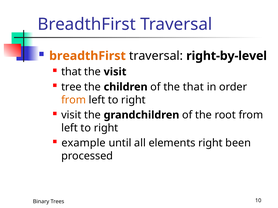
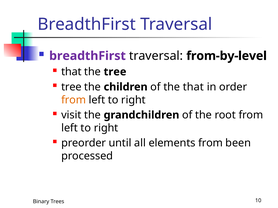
breadthFirst at (87, 56) colour: orange -> purple
right-by-level: right-by-level -> from-by-level
the visit: visit -> tree
example: example -> preorder
elements right: right -> from
